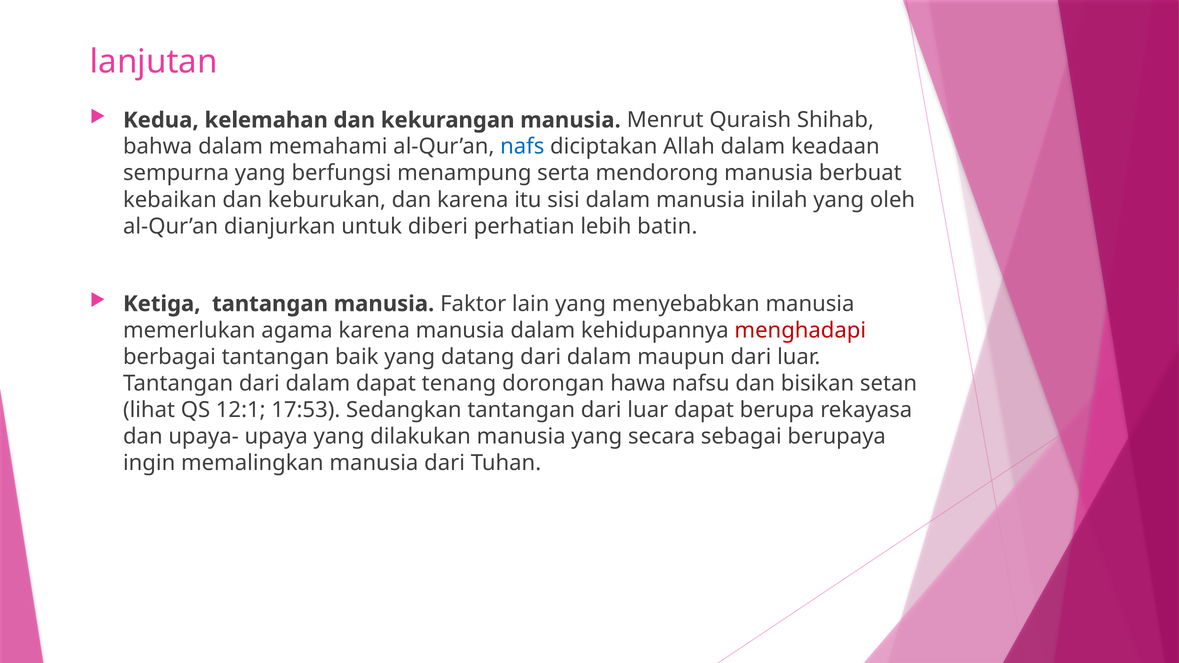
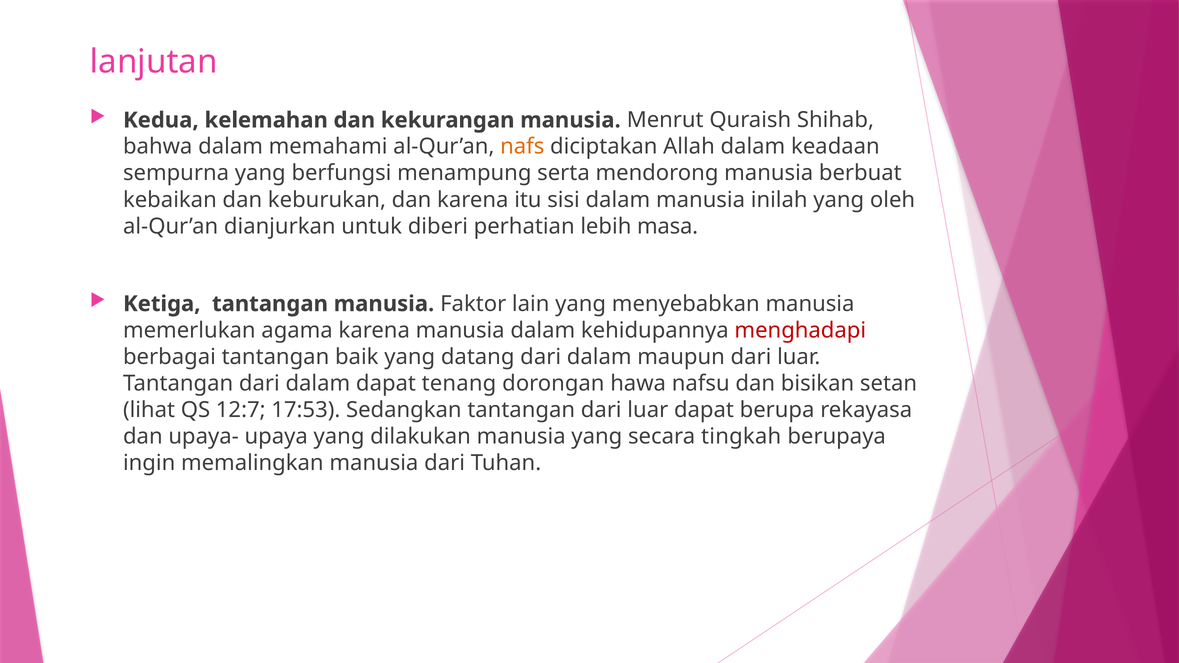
nafs colour: blue -> orange
batin: batin -> masa
12:1: 12:1 -> 12:7
sebagai: sebagai -> tingkah
